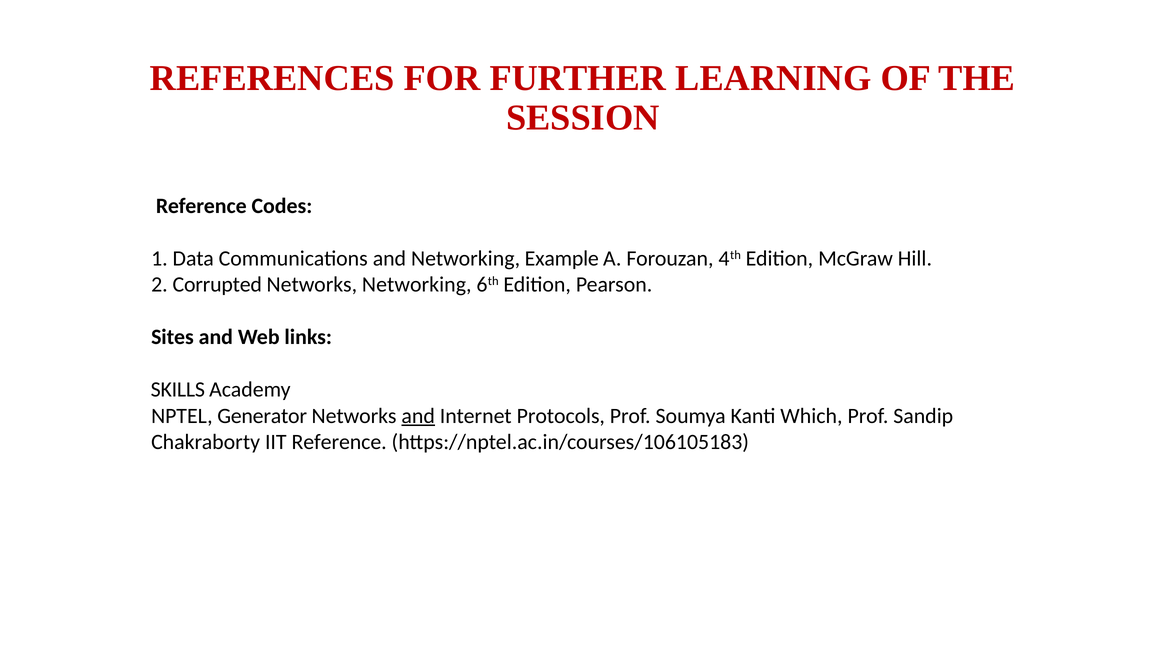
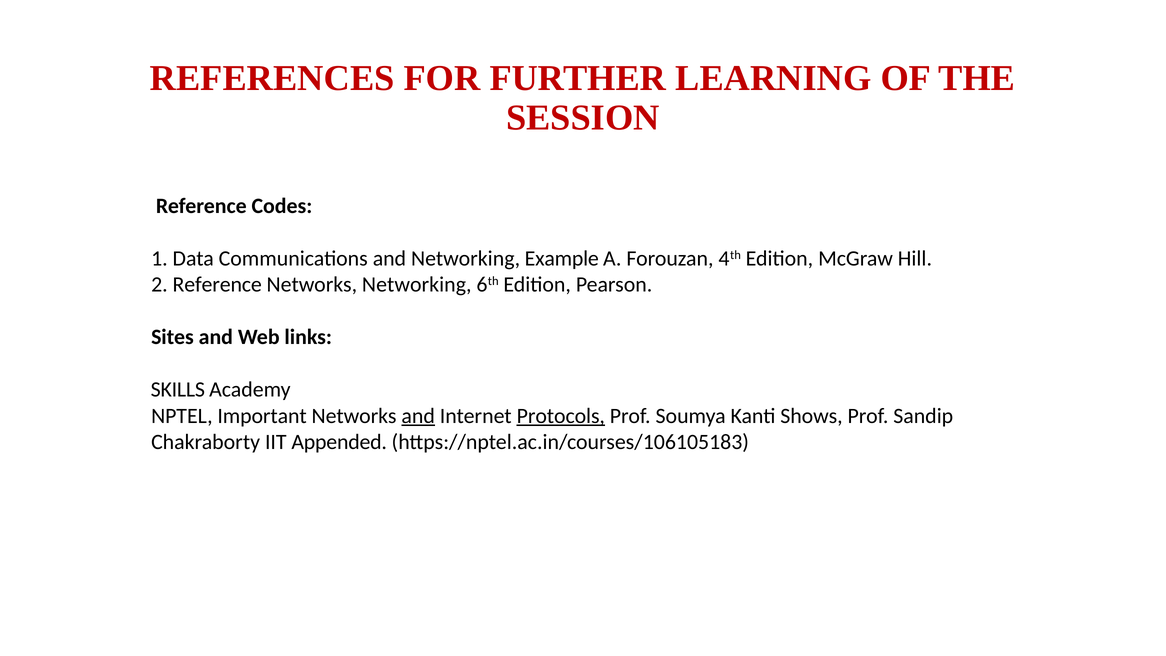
2 Corrupted: Corrupted -> Reference
Generator: Generator -> Important
Protocols underline: none -> present
Which: Which -> Shows
IIT Reference: Reference -> Appended
